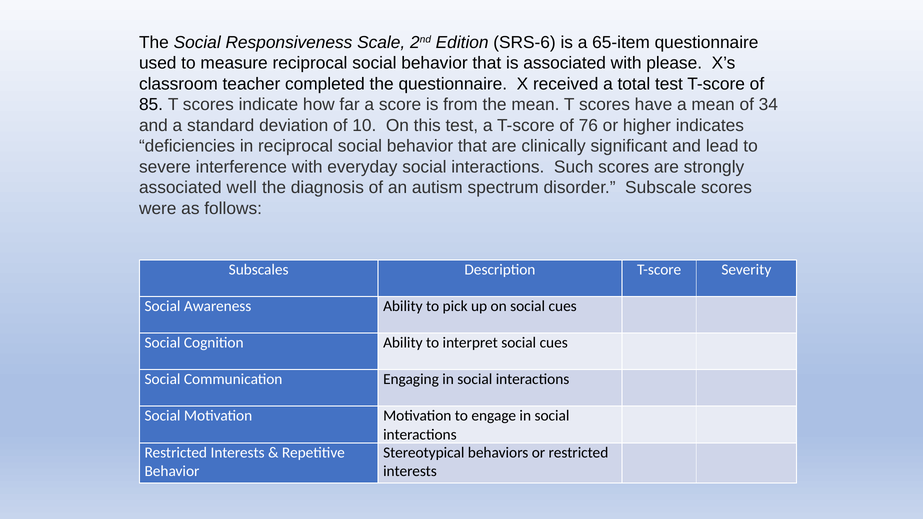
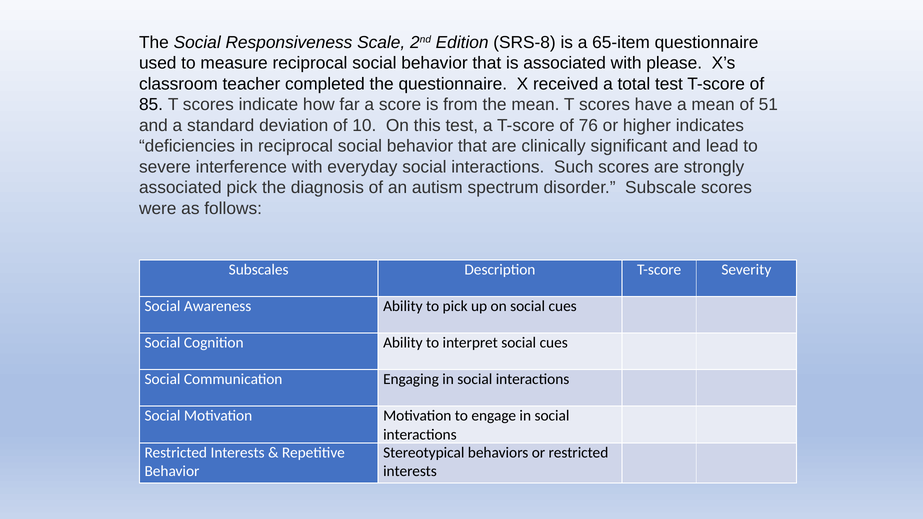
SRS-6: SRS-6 -> SRS-8
34: 34 -> 51
associated well: well -> pick
